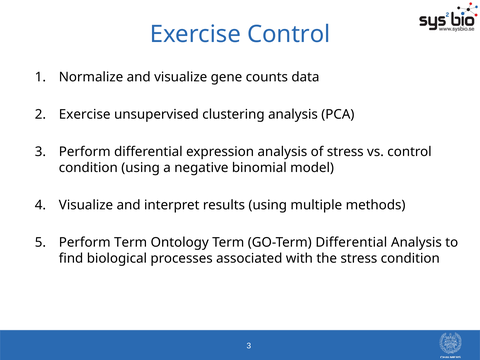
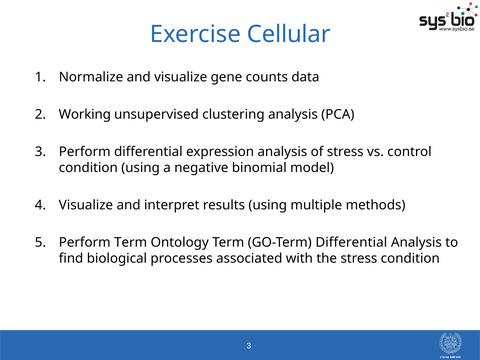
Exercise Control: Control -> Cellular
Exercise at (85, 115): Exercise -> Working
